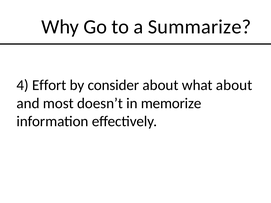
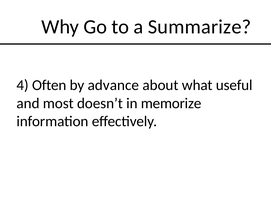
Effort: Effort -> Often
consider: consider -> advance
what about: about -> useful
